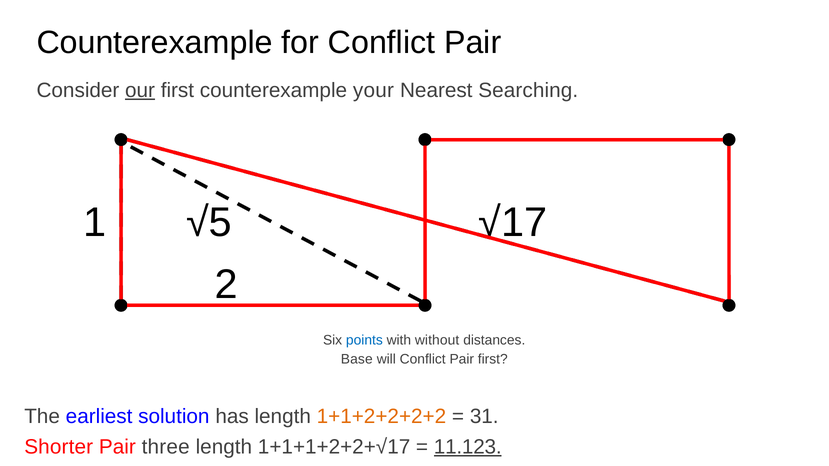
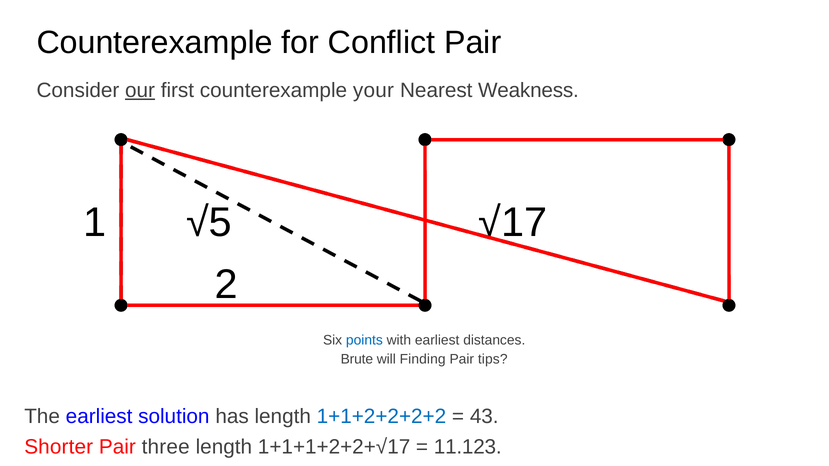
Searching: Searching -> Weakness
with without: without -> earliest
Base: Base -> Brute
will Conflict: Conflict -> Finding
Pair first: first -> tips
1+1+2+2+2+2 colour: orange -> blue
31: 31 -> 43
11.123 underline: present -> none
